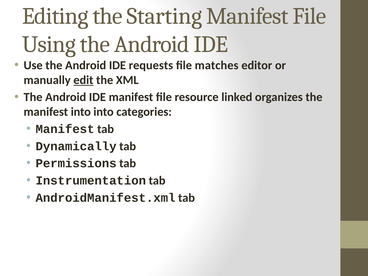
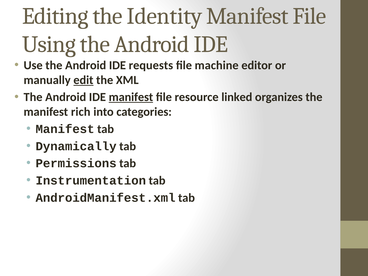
Starting: Starting -> Identity
matches: matches -> machine
manifest at (131, 97) underline: none -> present
manifest into: into -> rich
